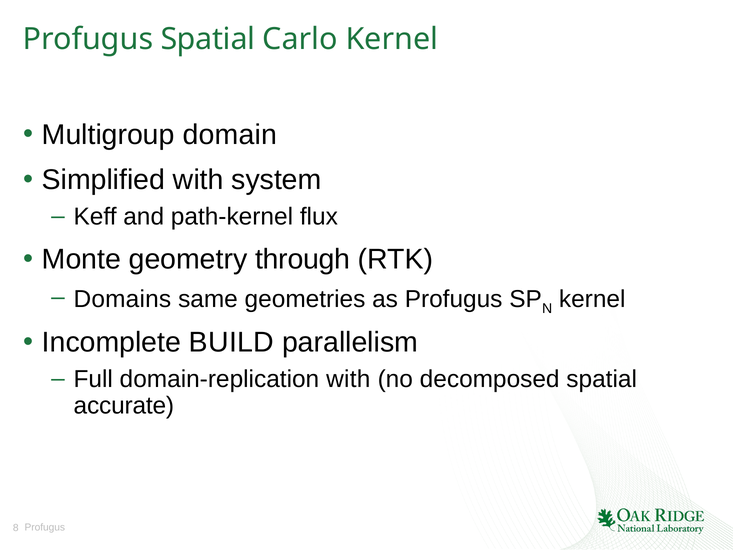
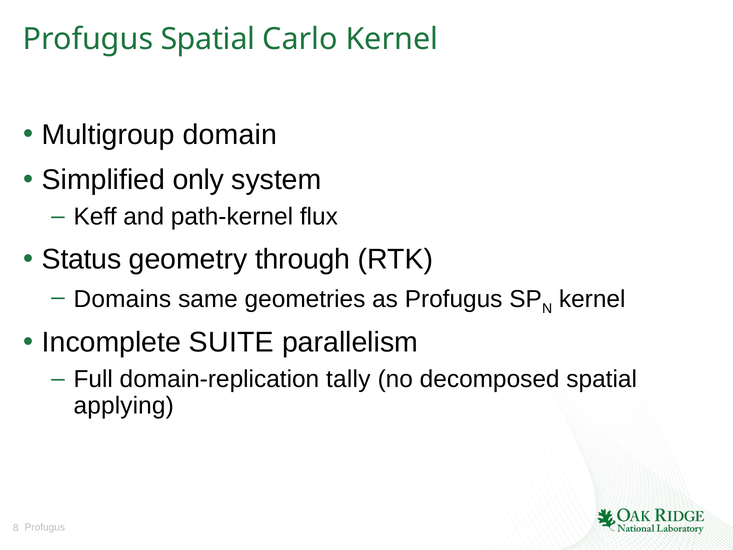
Simplified with: with -> only
Monte: Monte -> Status
BUILD: BUILD -> SUITE
domain-replication with: with -> tally
accurate: accurate -> applying
